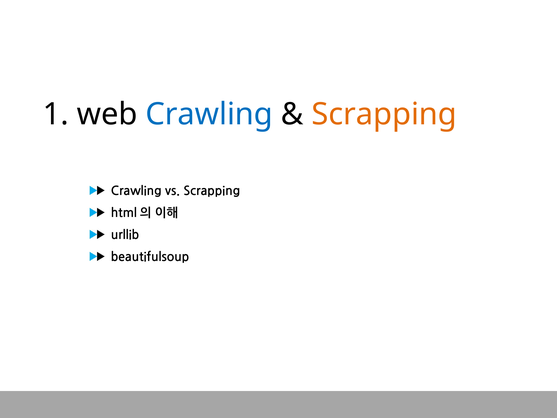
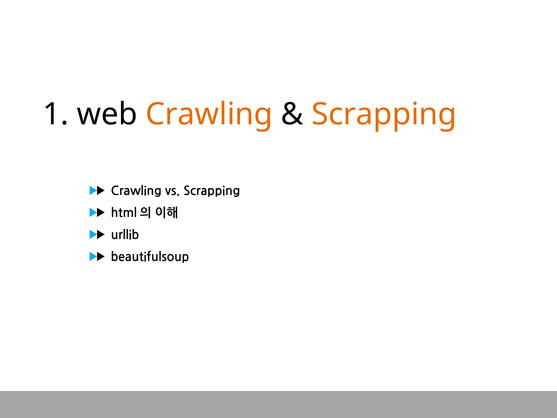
Crawling at (209, 114) colour: blue -> orange
